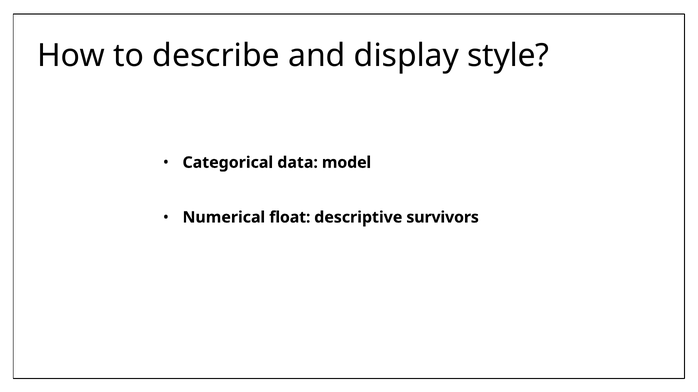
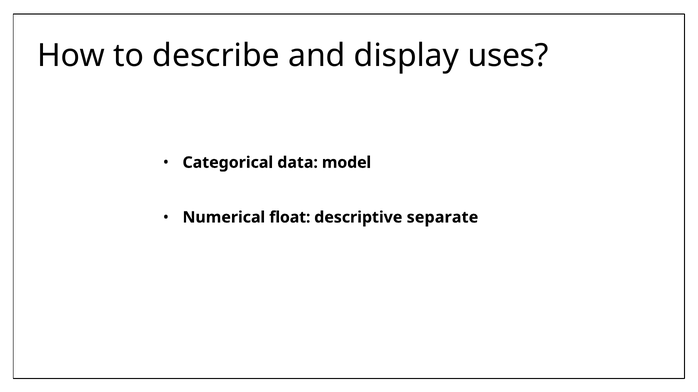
style: style -> uses
survivors: survivors -> separate
